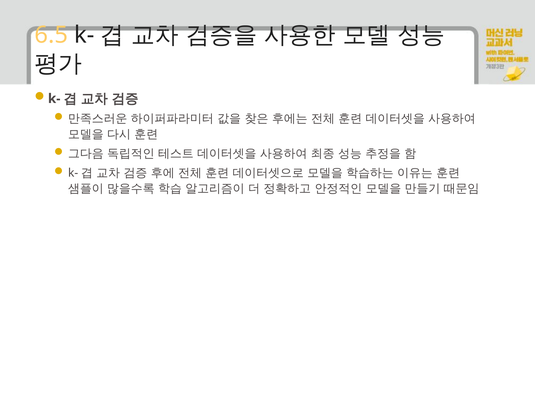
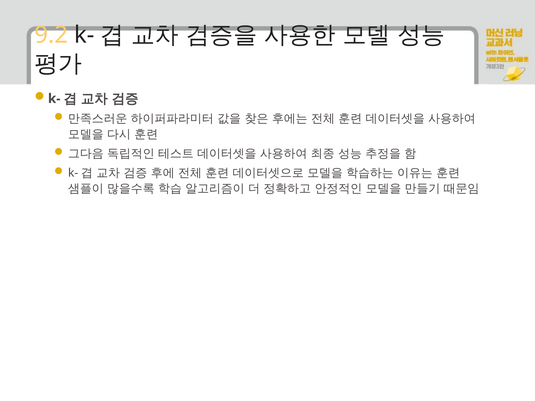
6.5: 6.5 -> 9.2
